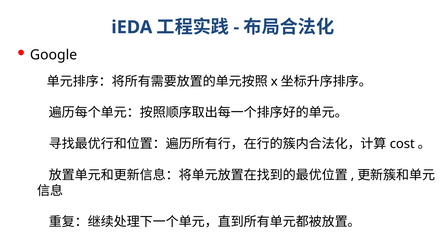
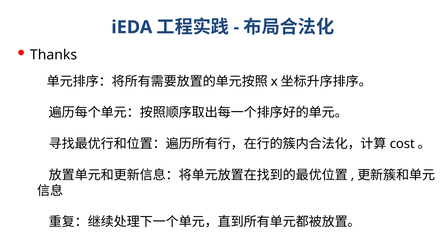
Google: Google -> Thanks
